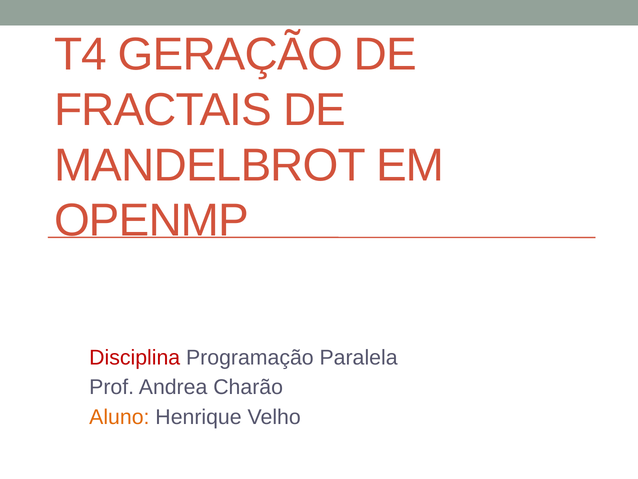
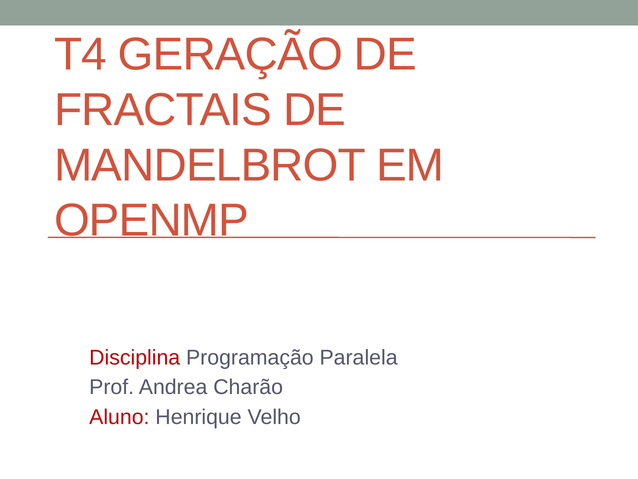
Aluno colour: orange -> red
